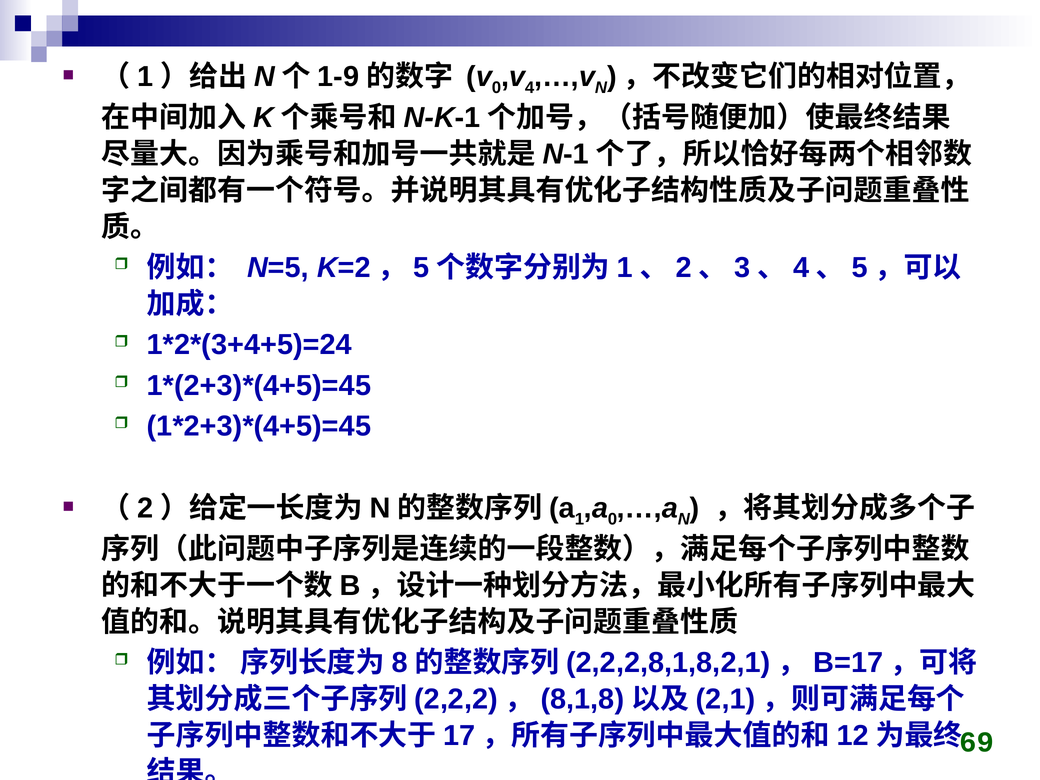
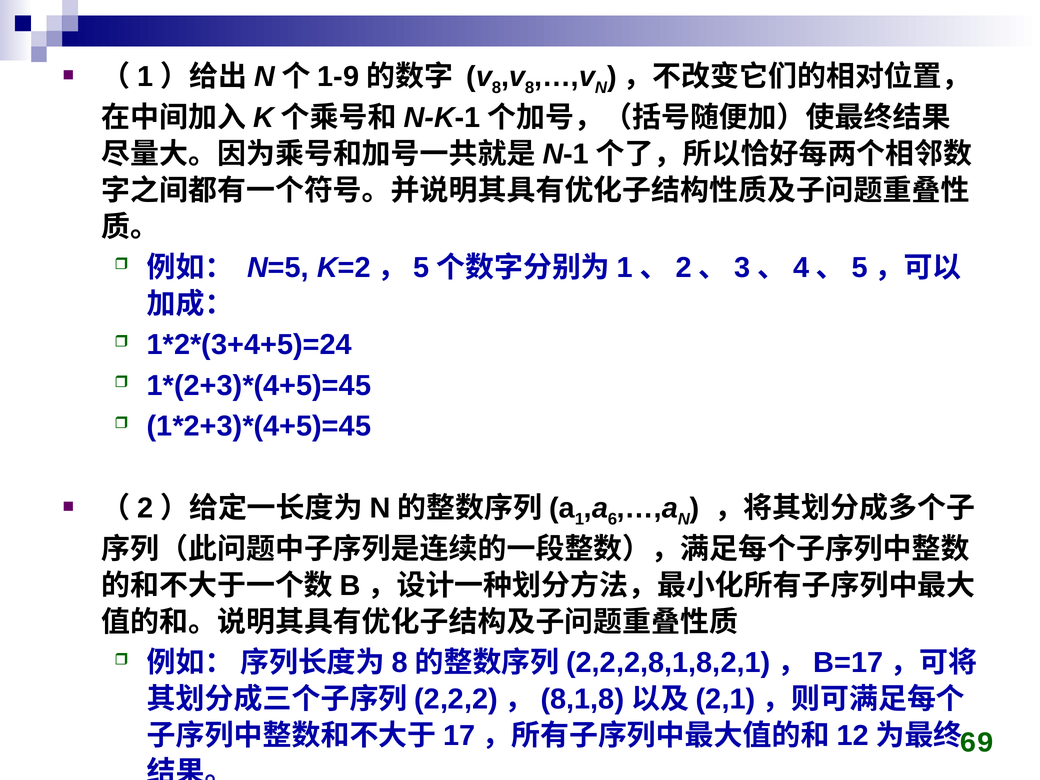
0 at (496, 88): 0 -> 8
4 at (530, 88): 4 -> 8
0 at (613, 519): 0 -> 6
